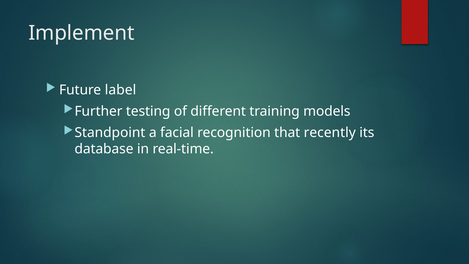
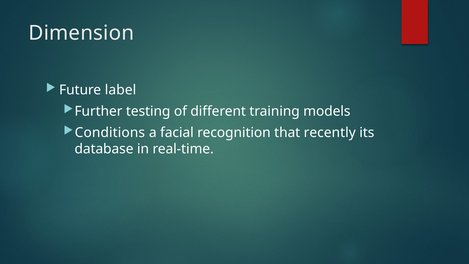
Implement: Implement -> Dimension
Standpoint: Standpoint -> Conditions
